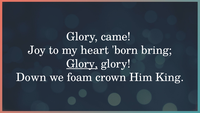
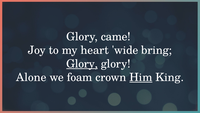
born: born -> wide
Down: Down -> Alone
Him underline: none -> present
